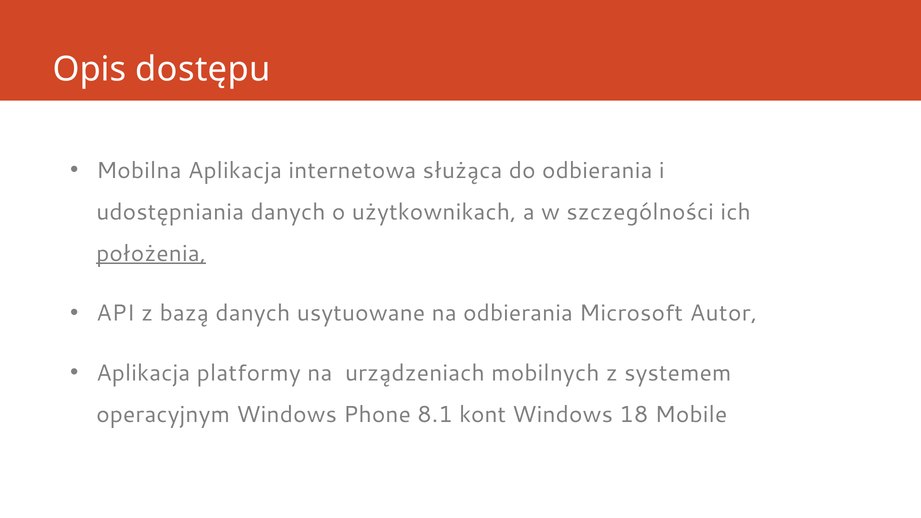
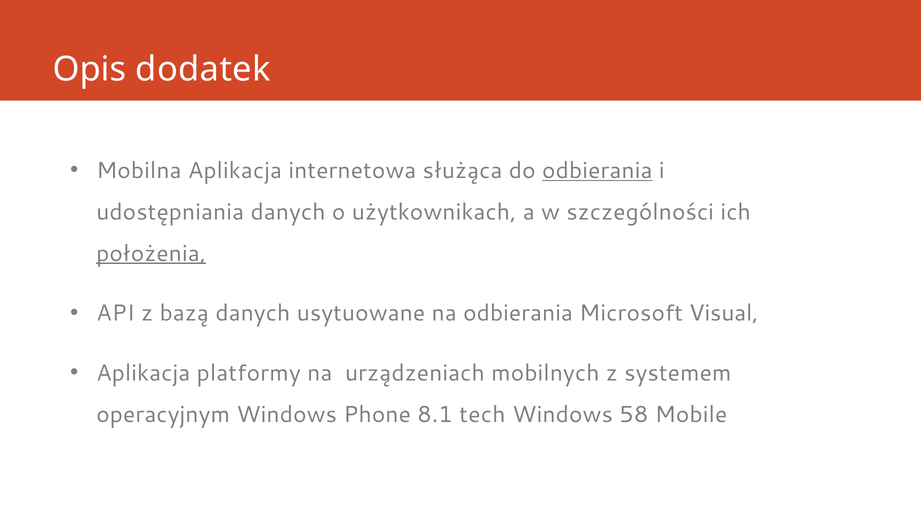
dostępu: dostępu -> dodatek
odbierania at (597, 171) underline: none -> present
Autor: Autor -> Visual
kont: kont -> tech
18: 18 -> 58
